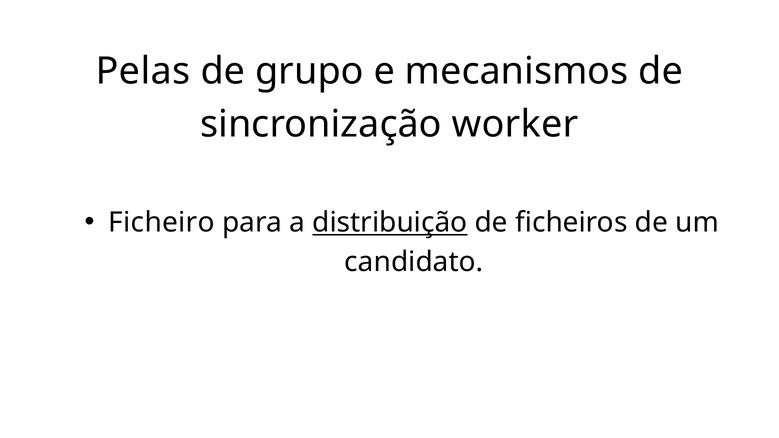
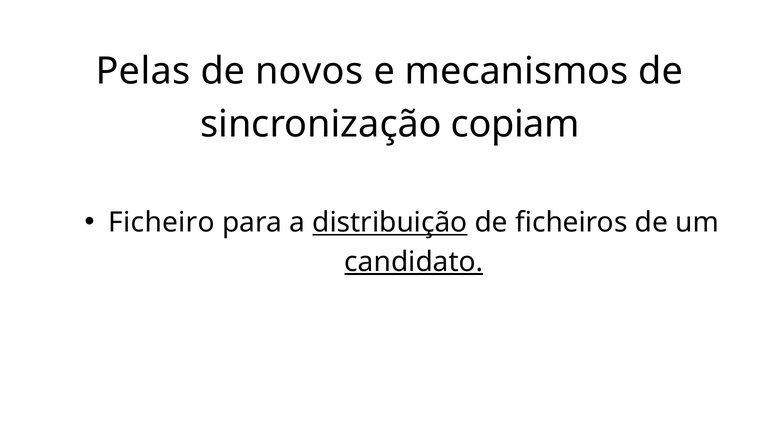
grupo: grupo -> novos
worker: worker -> copiam
candidato underline: none -> present
